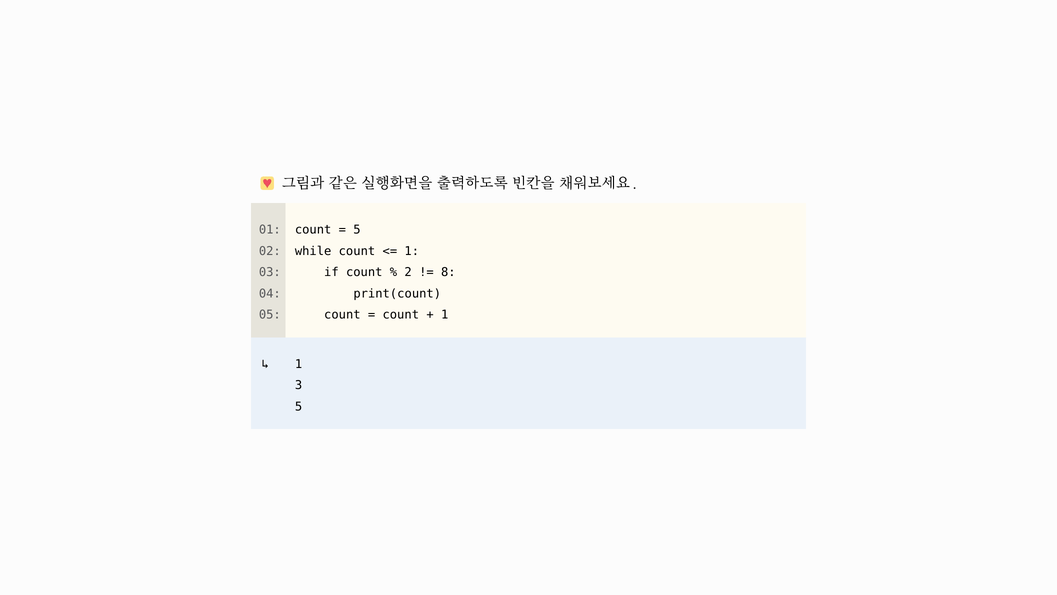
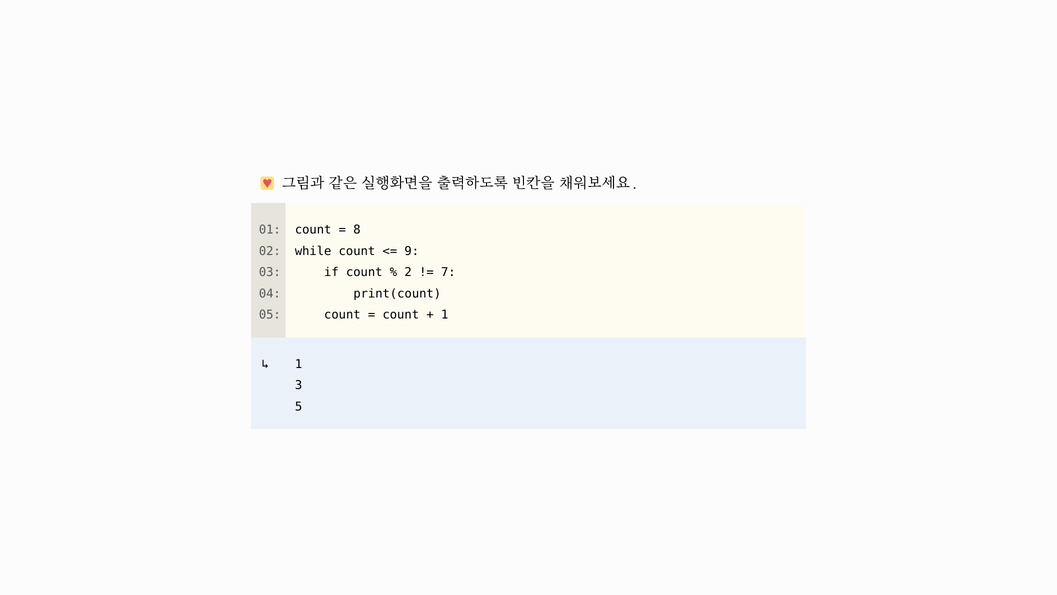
5 at (357, 230): 5 -> 8
1 at (412, 251): 1 -> 9
8: 8 -> 7
